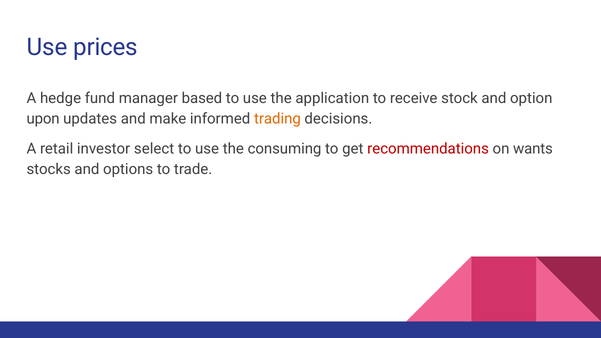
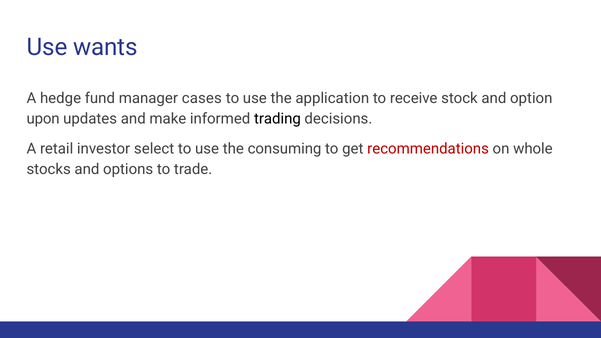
prices: prices -> wants
based: based -> cases
trading colour: orange -> black
wants: wants -> whole
